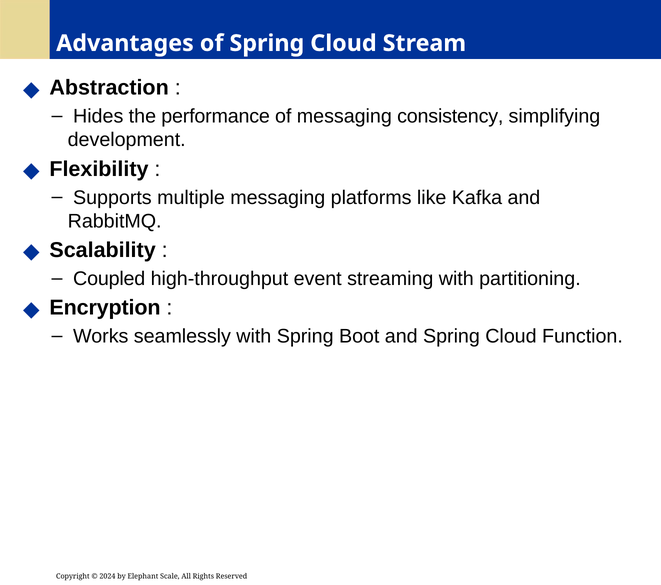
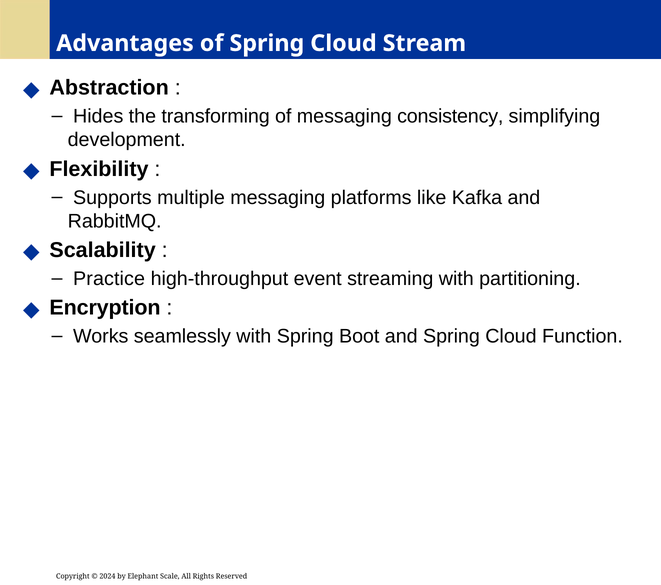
performance: performance -> transforming
Coupled: Coupled -> Practice
